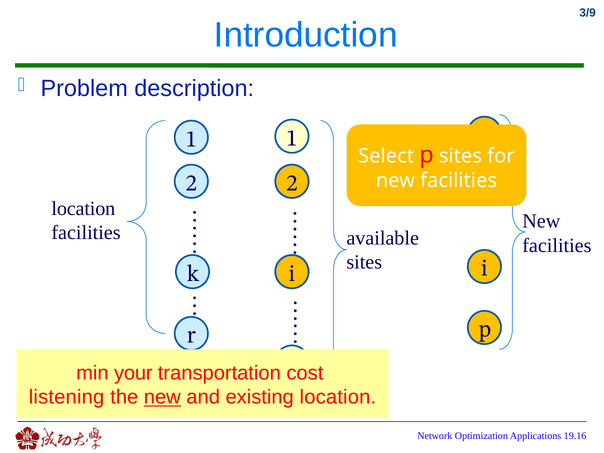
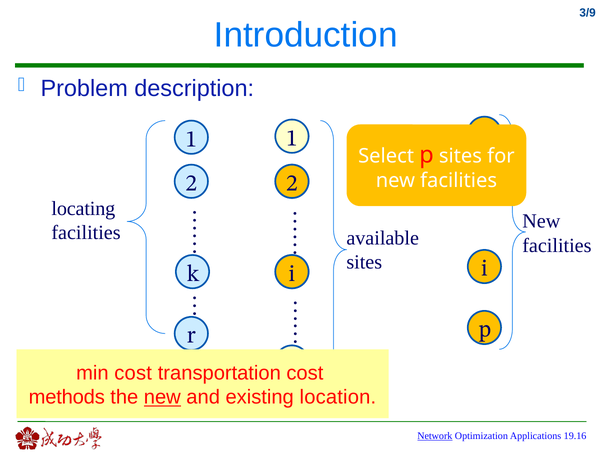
location at (83, 209): location -> locating
min your: your -> cost
listening: listening -> methods
Network underline: none -> present
